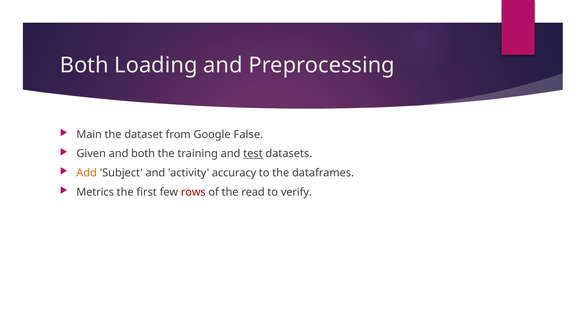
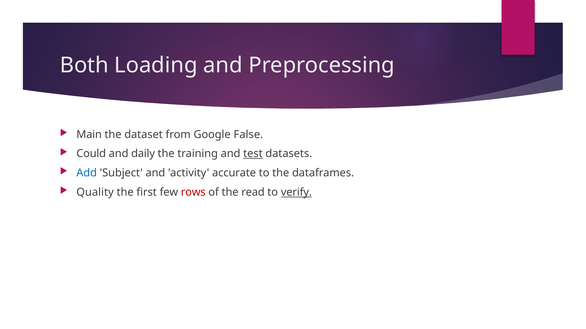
Given: Given -> Could
and both: both -> daily
Add colour: orange -> blue
accuracy: accuracy -> accurate
Metrics: Metrics -> Quality
verify underline: none -> present
